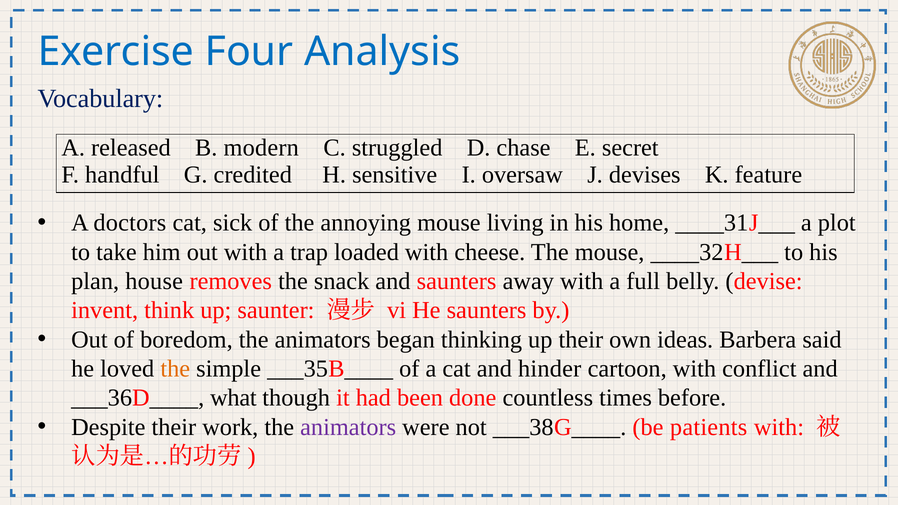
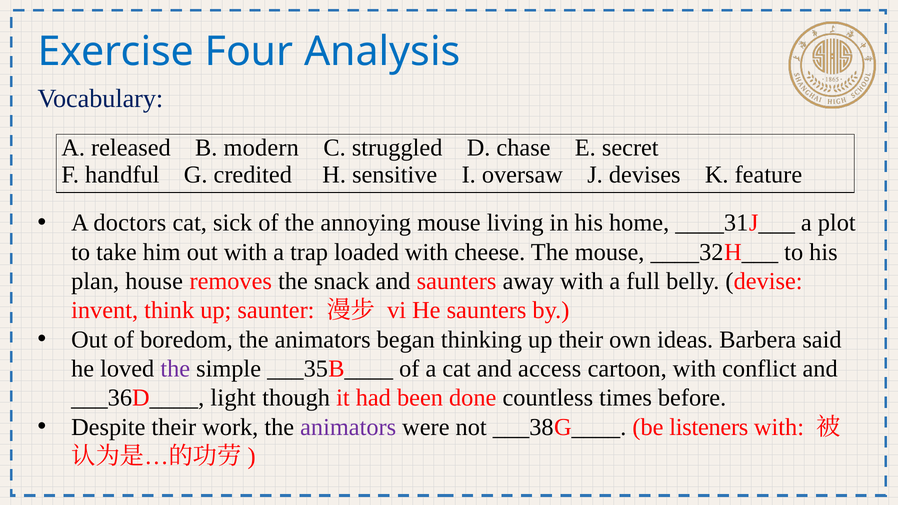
the at (175, 369) colour: orange -> purple
hinder: hinder -> access
what: what -> light
patients: patients -> listeners
